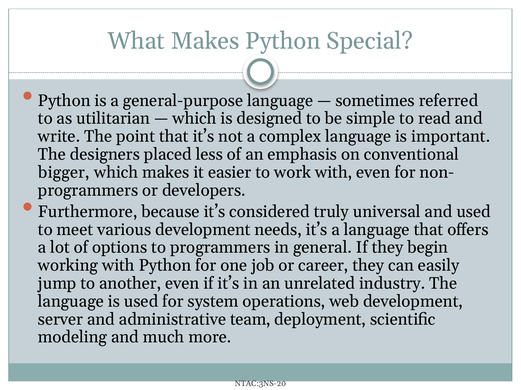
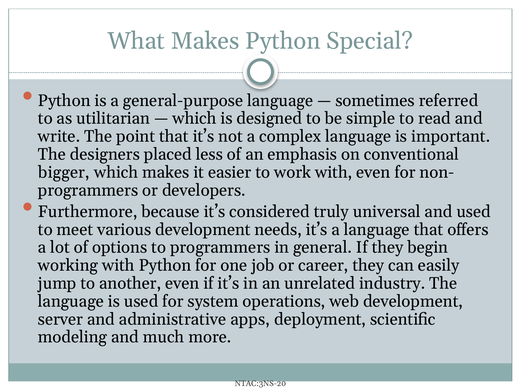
team: team -> apps
